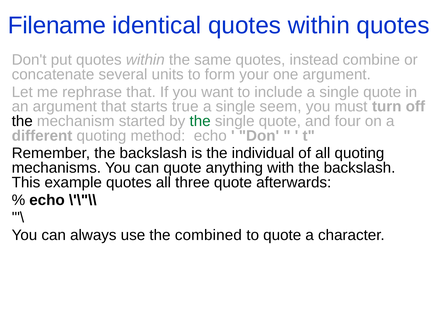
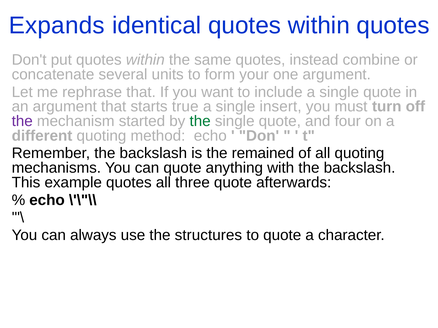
Filename: Filename -> Expands
seem: seem -> insert
the at (22, 121) colour: black -> purple
individual: individual -> remained
combined: combined -> structures
